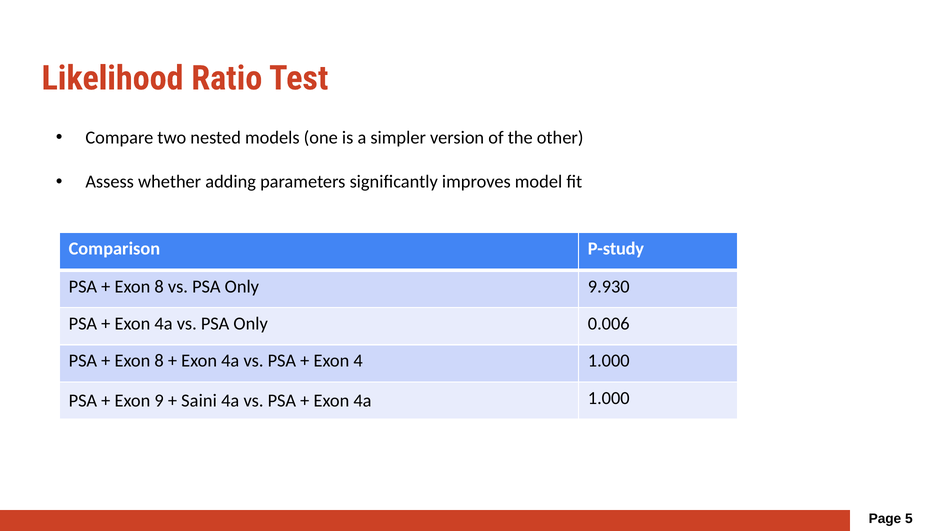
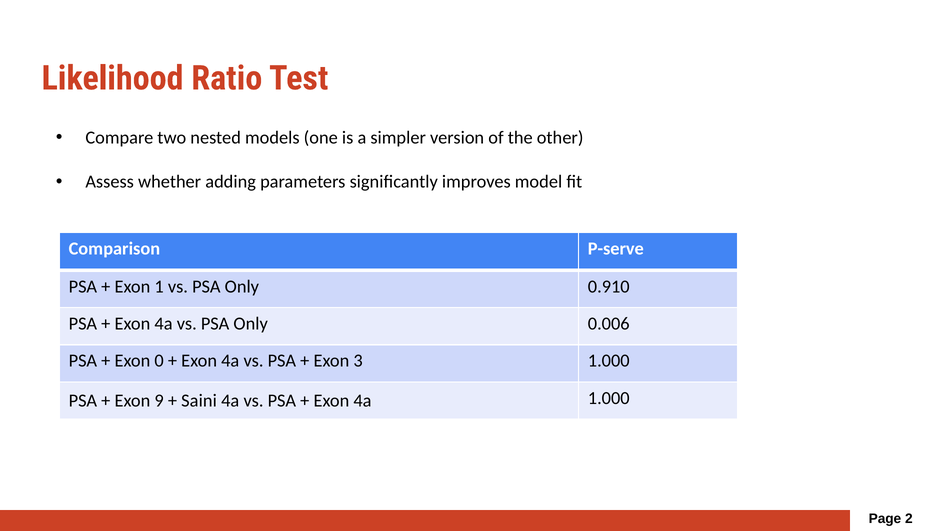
P-study: P-study -> P-serve
8 at (159, 286): 8 -> 1
9.930: 9.930 -> 0.910
8 at (159, 360): 8 -> 0
4: 4 -> 3
5: 5 -> 2
